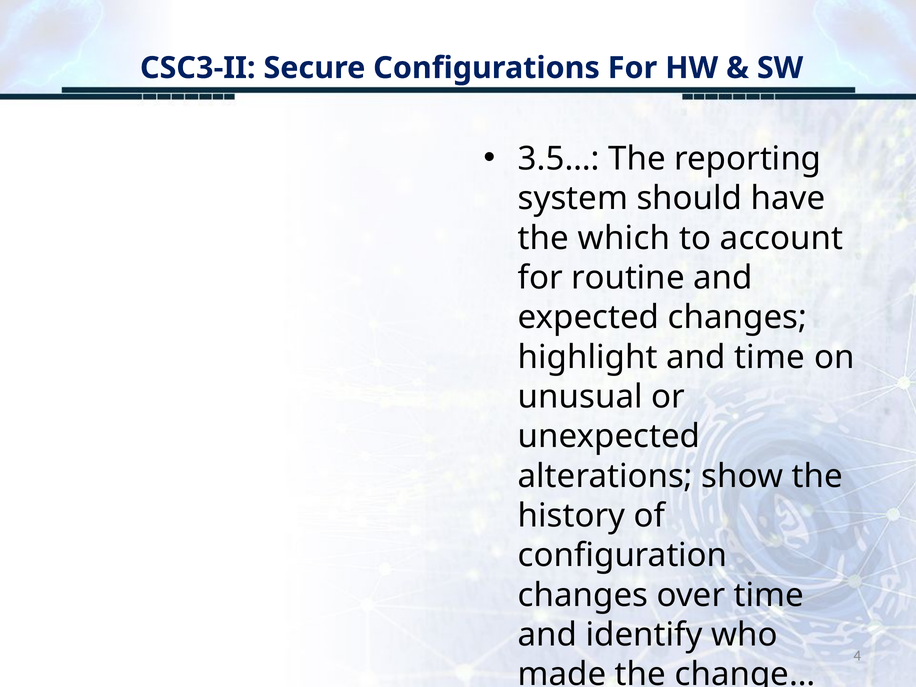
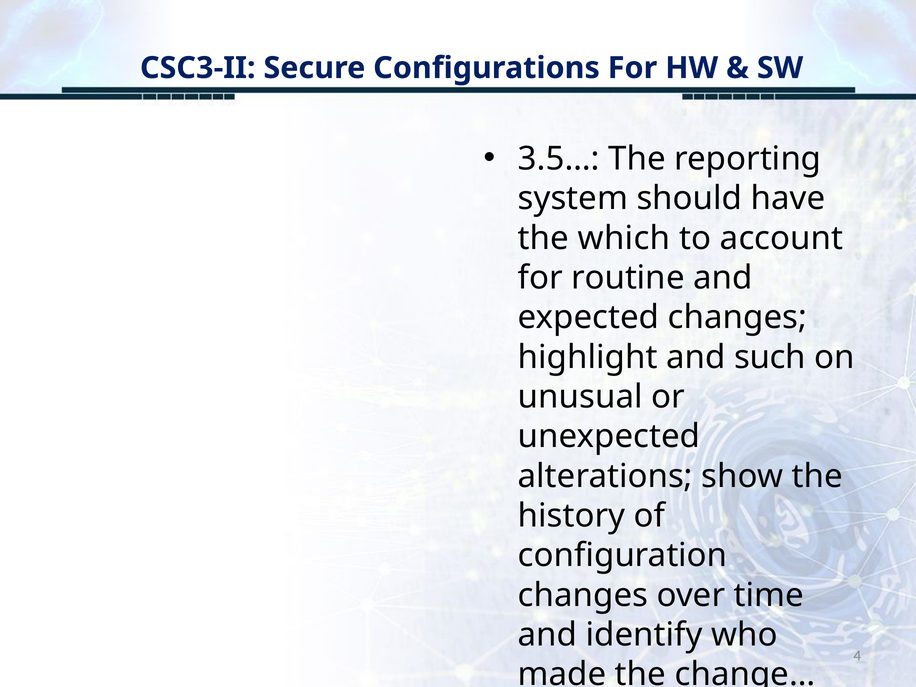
and time: time -> such
